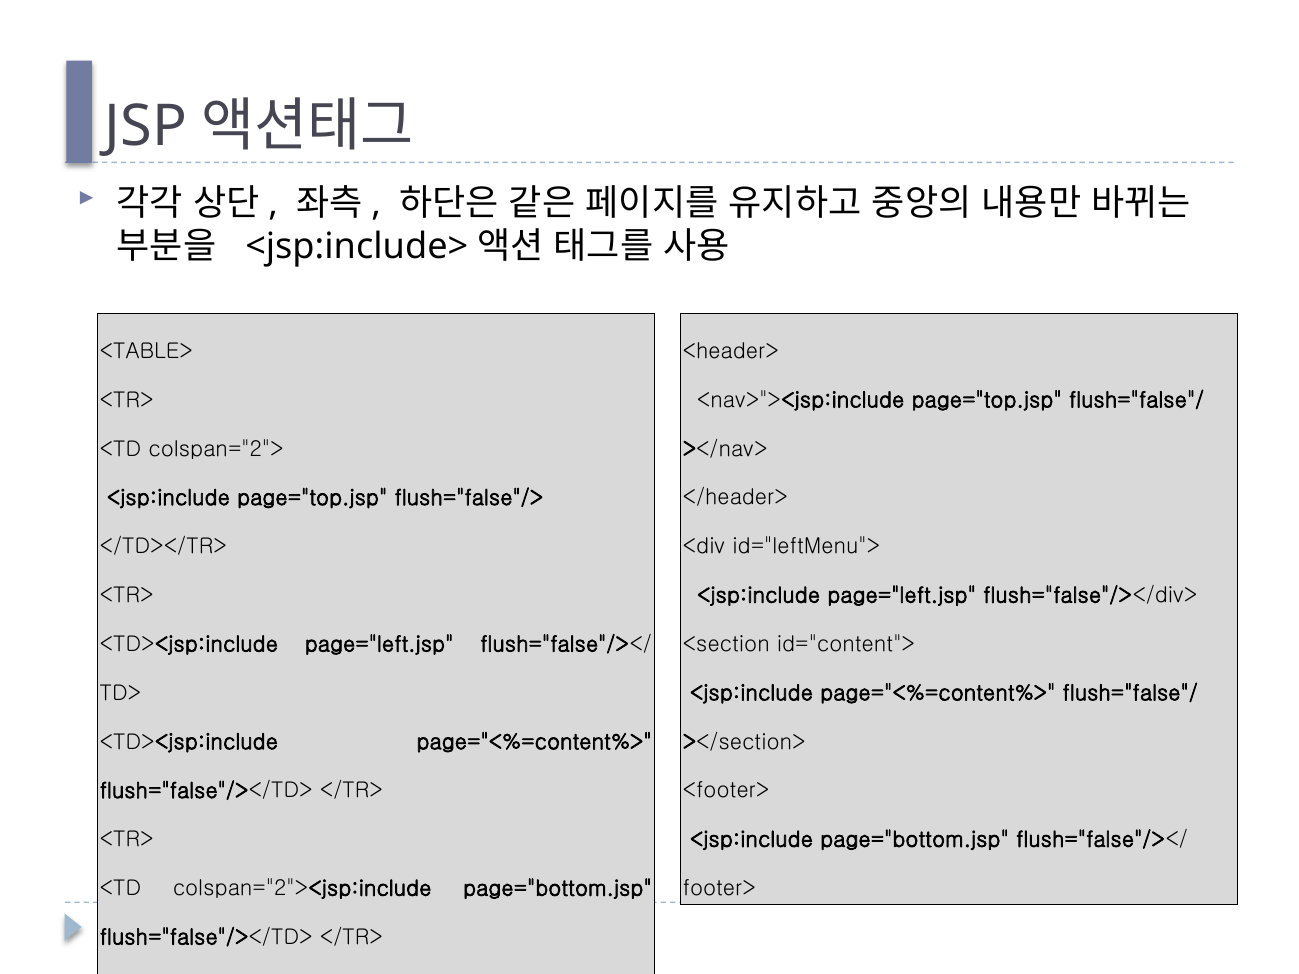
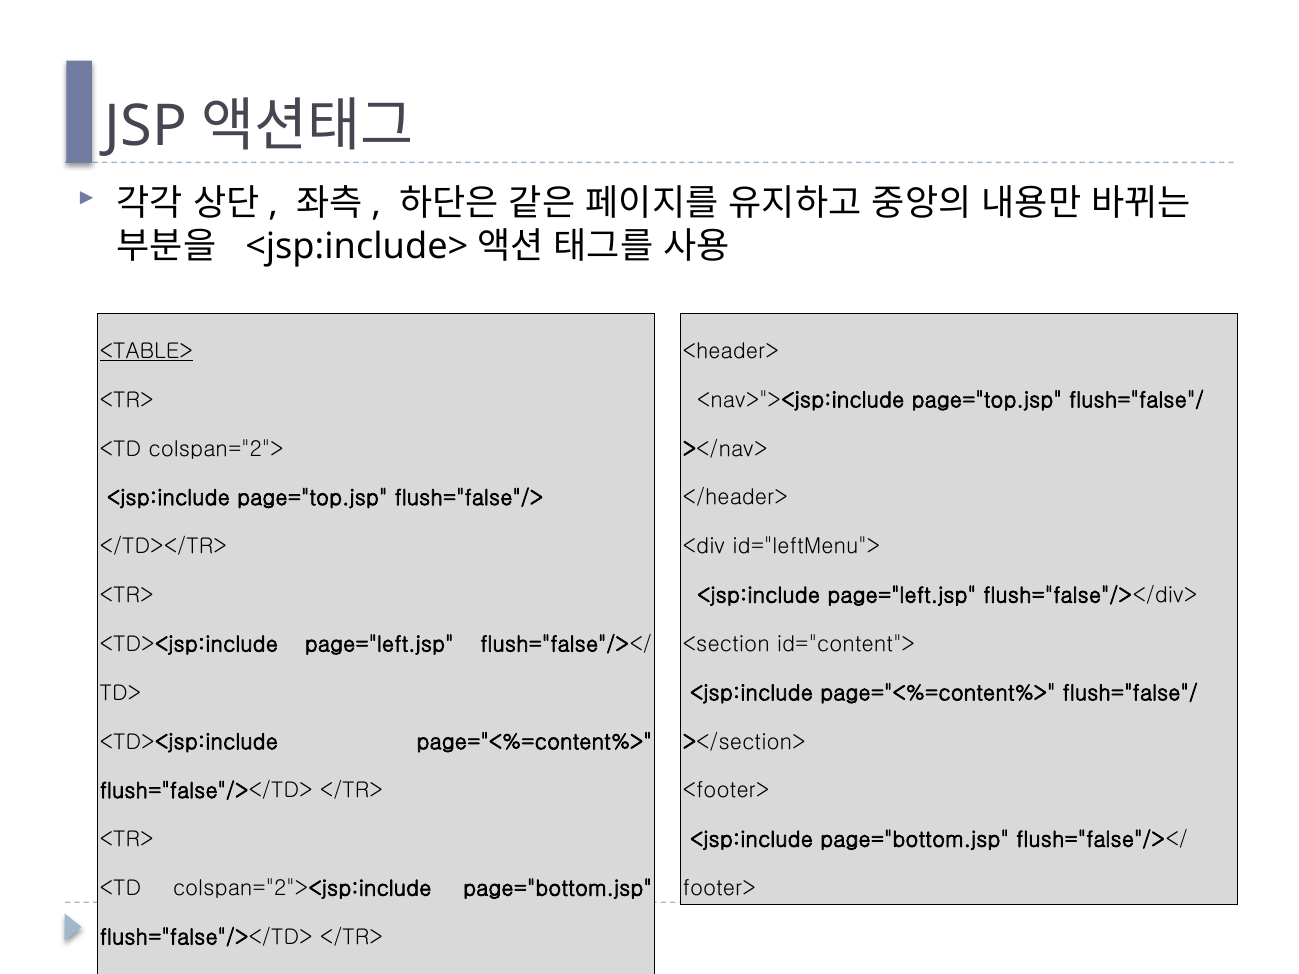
<TABLE> underline: none -> present
